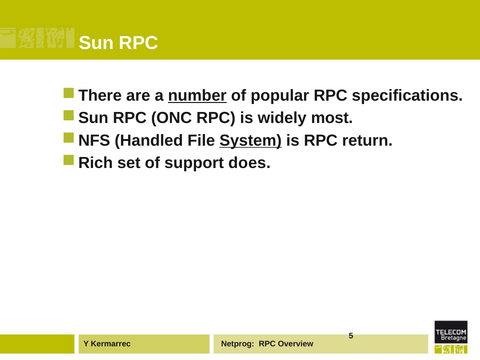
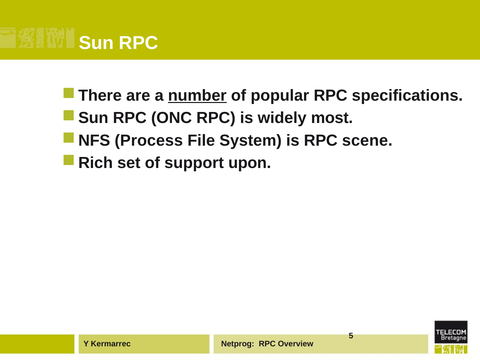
Handled: Handled -> Process
System underline: present -> none
return: return -> scene
does: does -> upon
